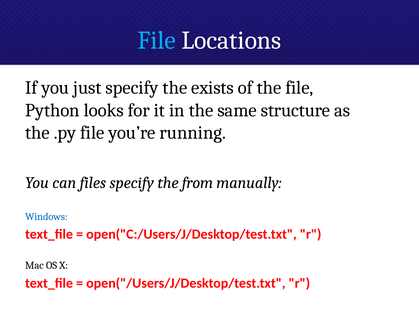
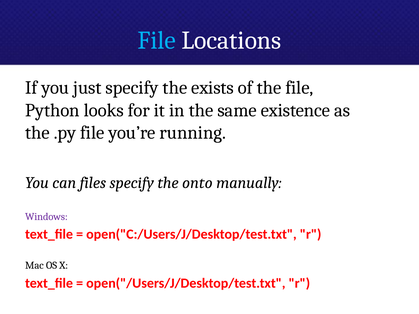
structure: structure -> existence
from: from -> onto
Windows colour: blue -> purple
